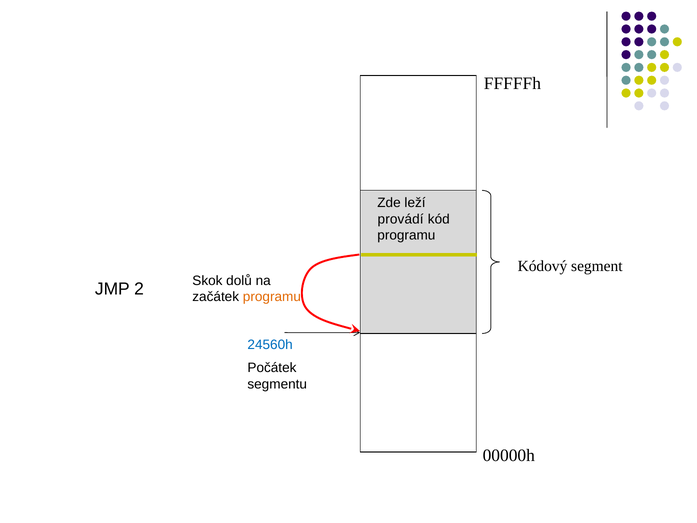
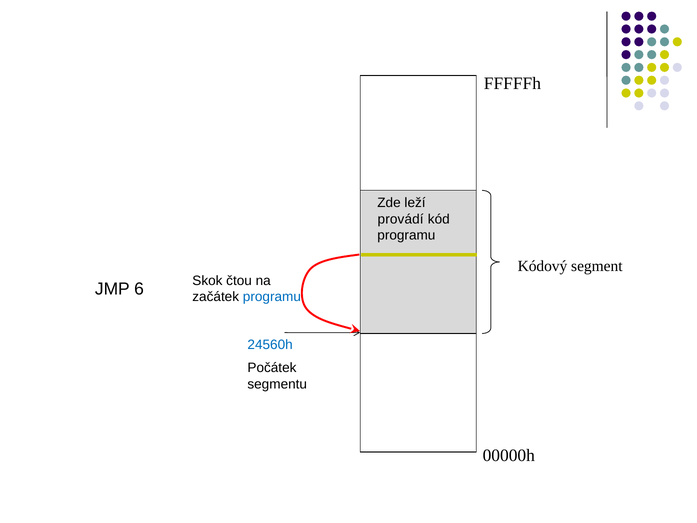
dolů: dolů -> čtou
2: 2 -> 6
programu at (272, 297) colour: orange -> blue
